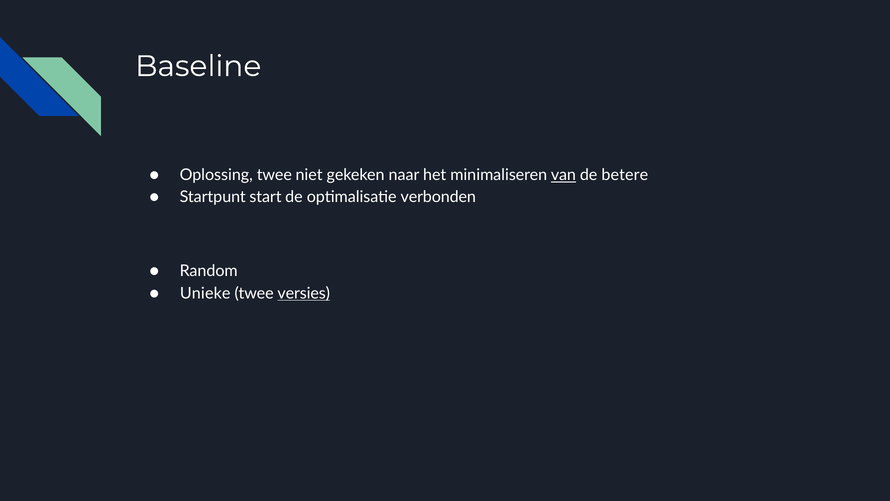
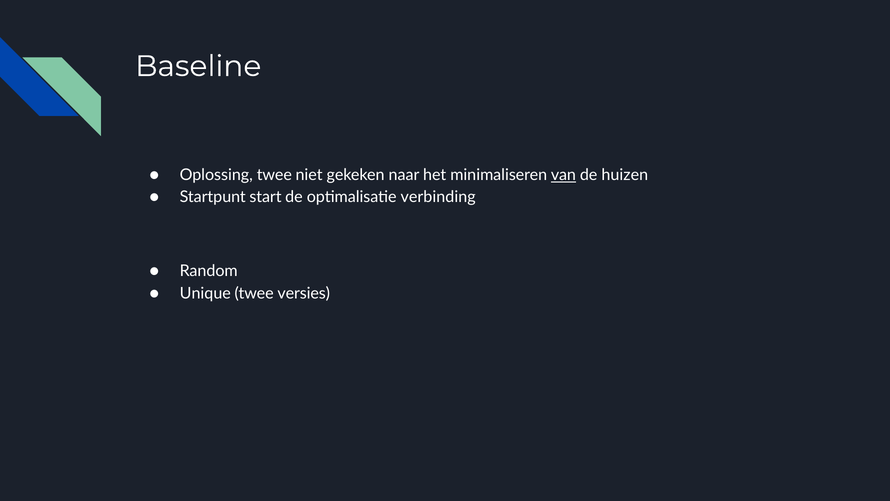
betere: betere -> huizen
verbonden: verbonden -> verbinding
Unieke: Unieke -> Unique
versies underline: present -> none
